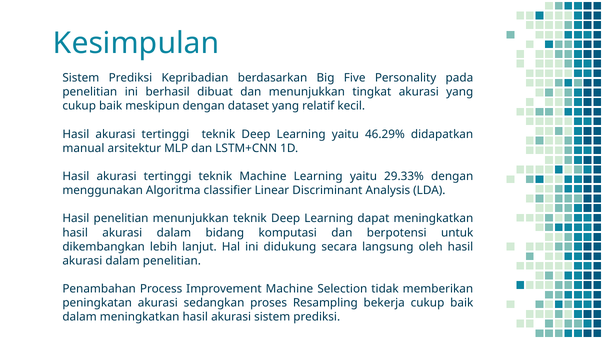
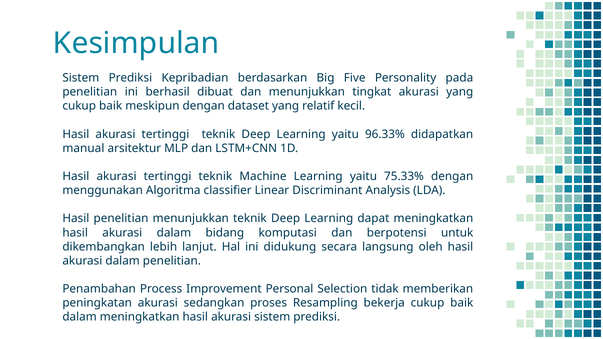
46.29%: 46.29% -> 96.33%
29.33%: 29.33% -> 75.33%
Improvement Machine: Machine -> Personal
